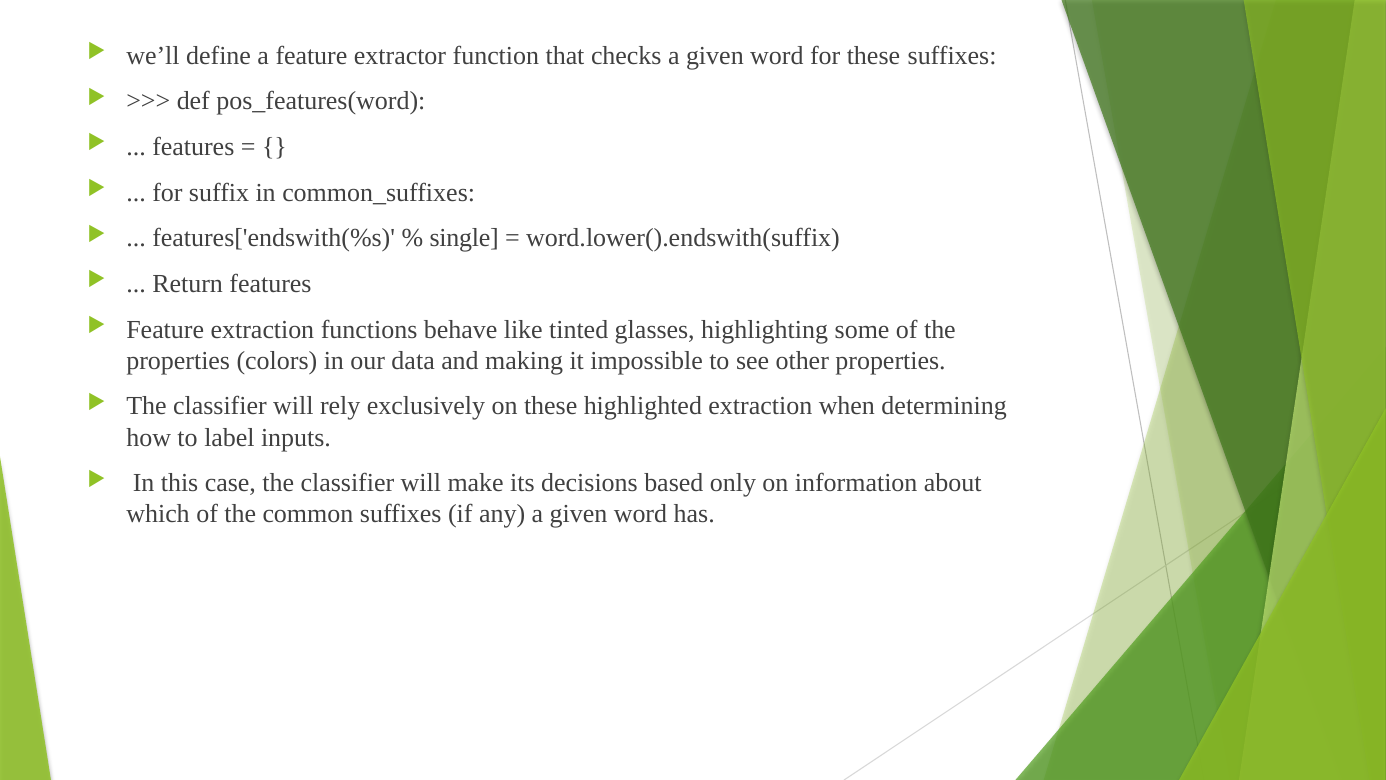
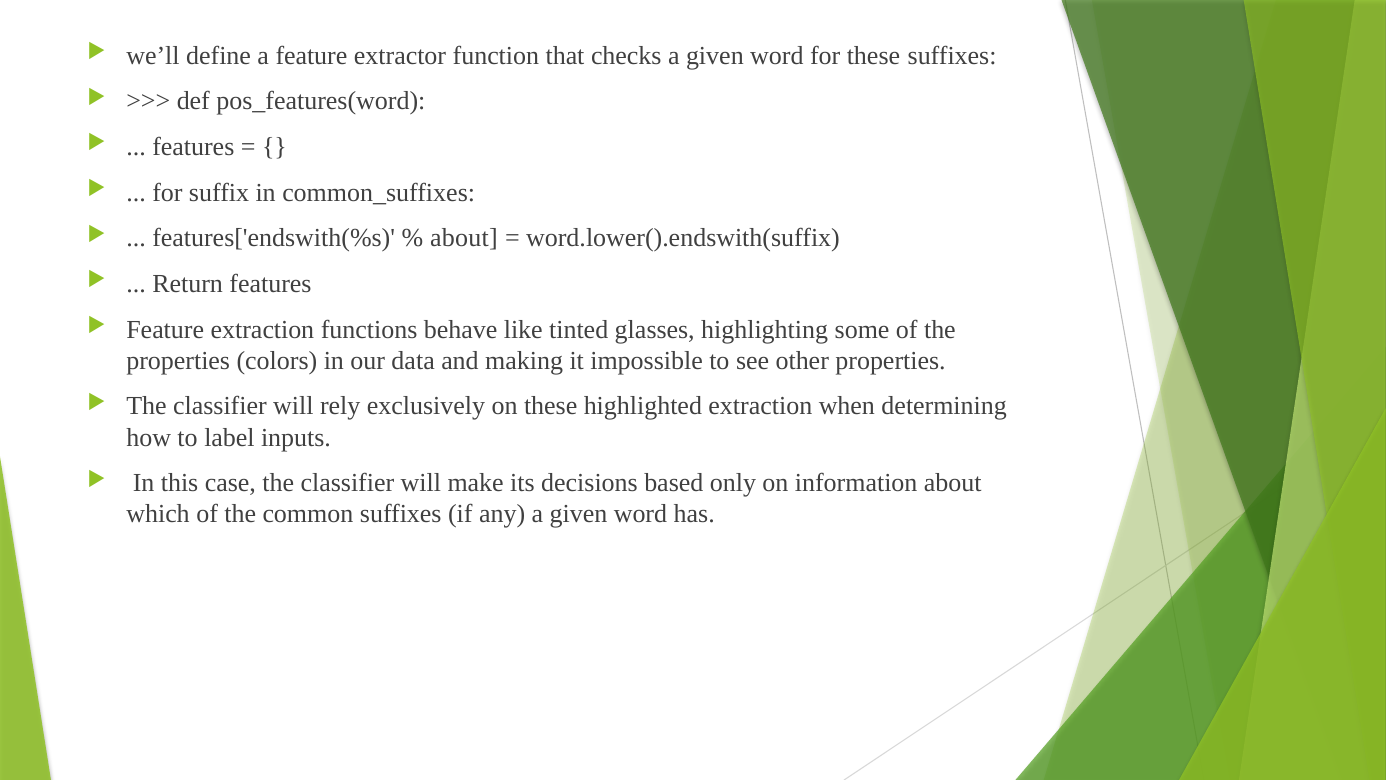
single at (464, 238): single -> about
